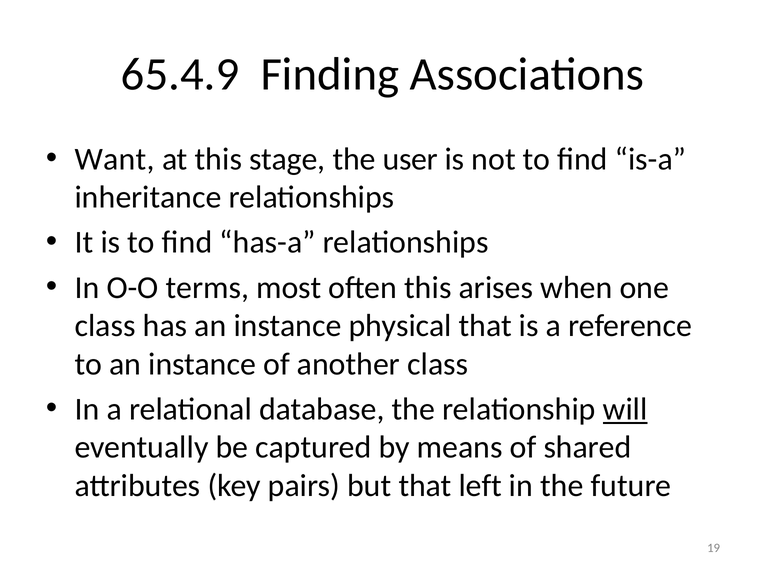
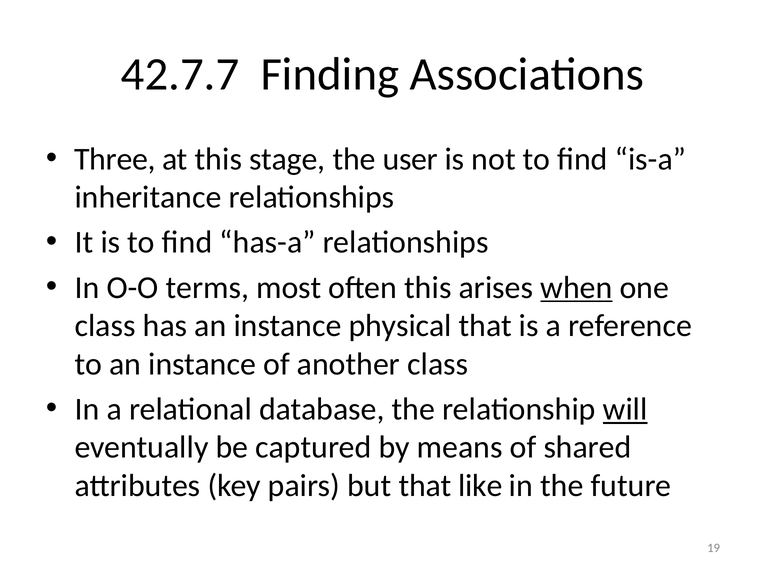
65.4.9: 65.4.9 -> 42.7.7
Want: Want -> Three
when underline: none -> present
left: left -> like
